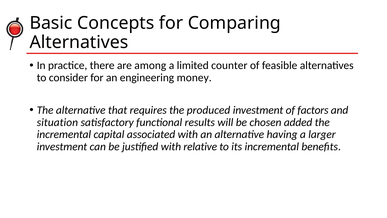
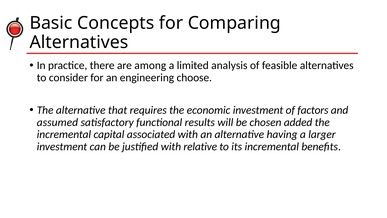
counter: counter -> analysis
money: money -> choose
produced: produced -> economic
situation: situation -> assumed
